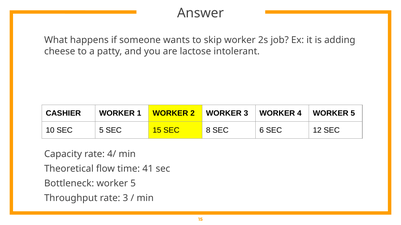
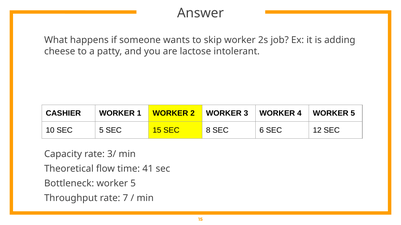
4/: 4/ -> 3/
rate 3: 3 -> 7
